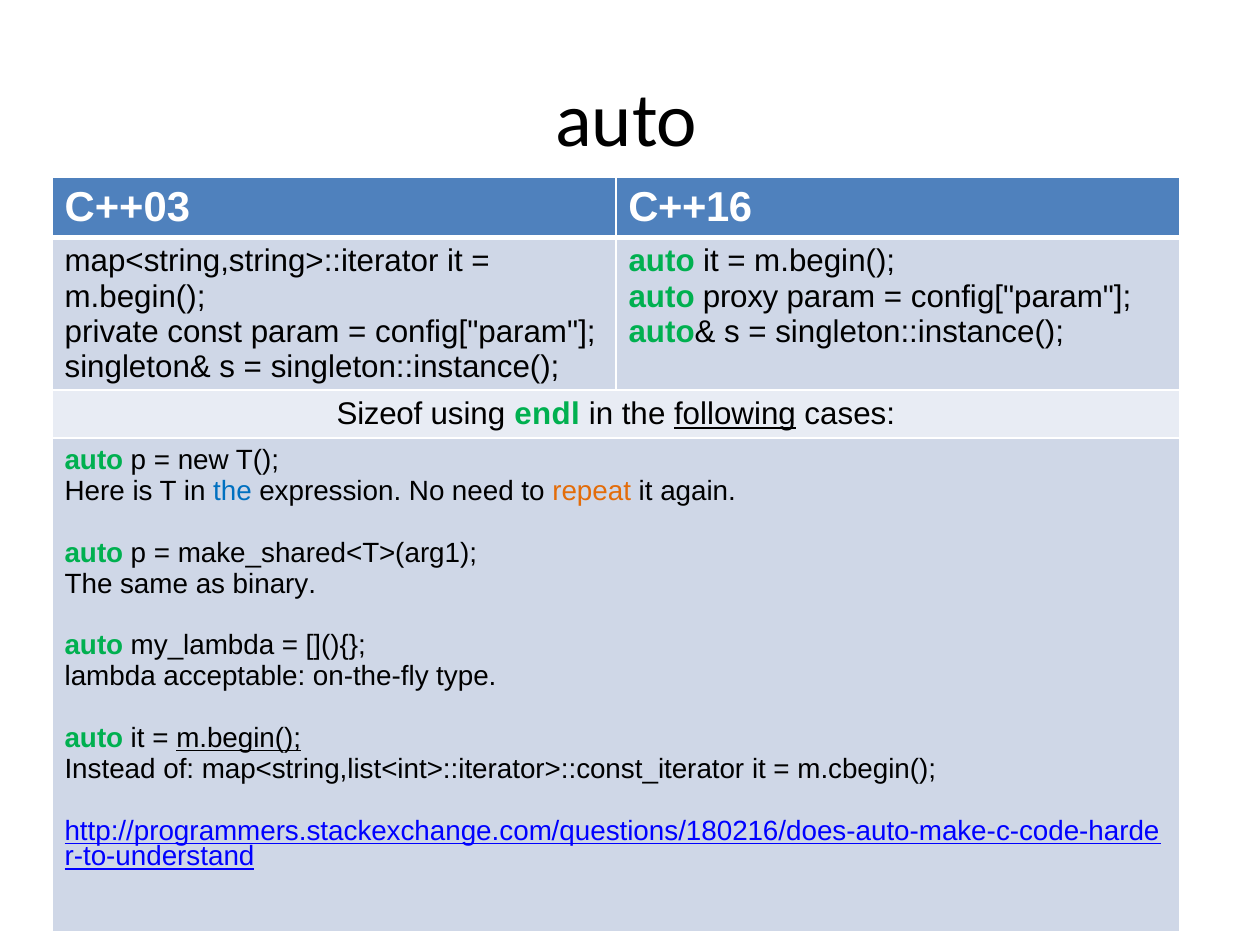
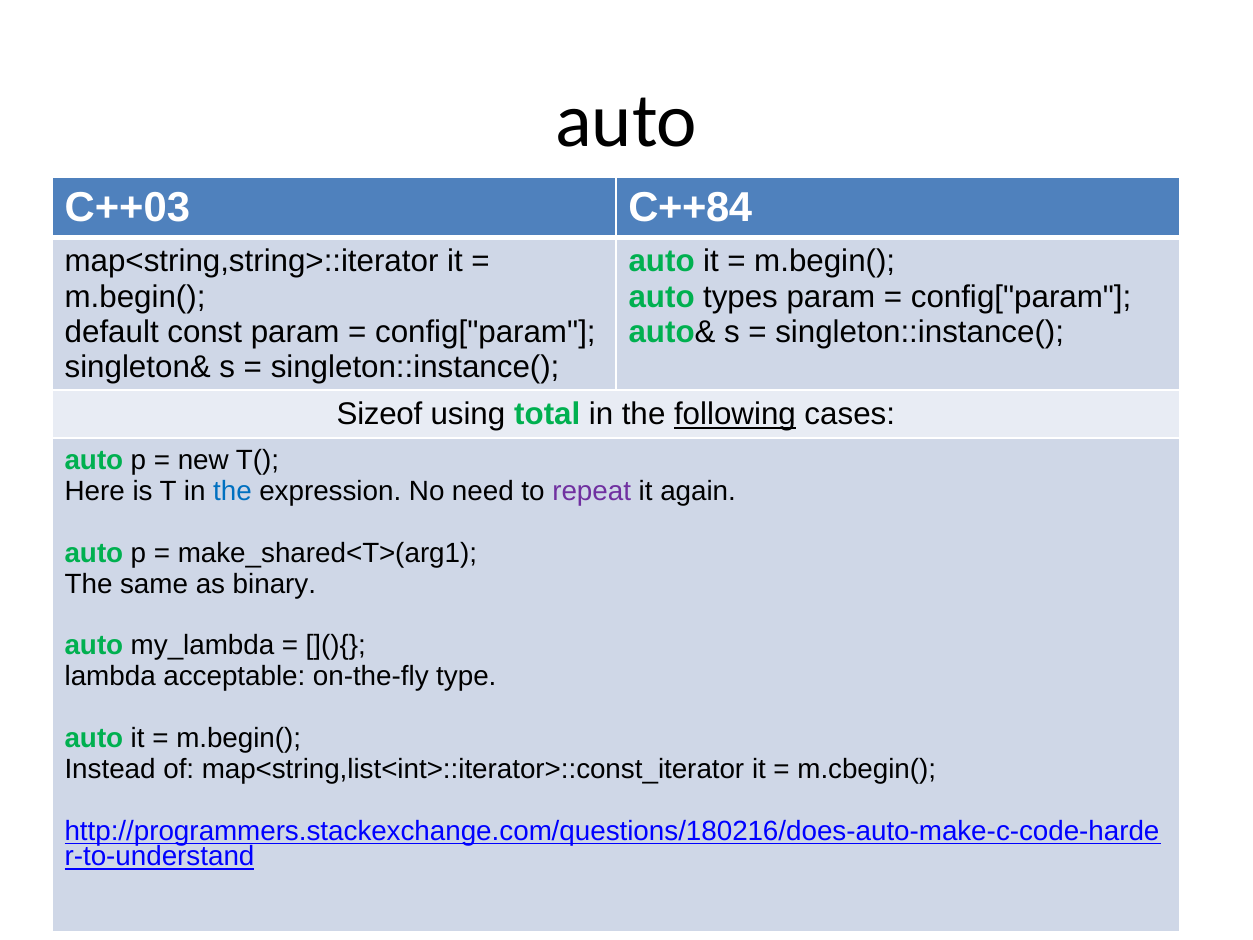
C++16: C++16 -> C++84
proxy: proxy -> types
private: private -> default
endl: endl -> total
repeat colour: orange -> purple
m.begin( at (239, 738) underline: present -> none
